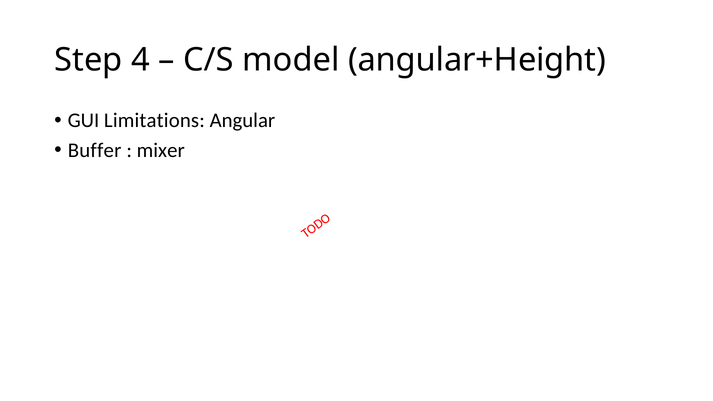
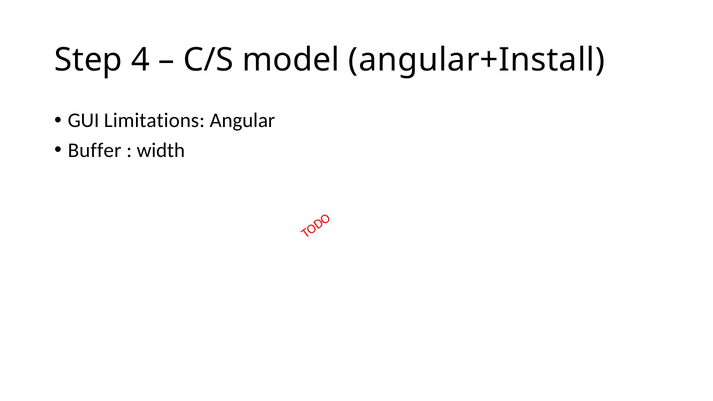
angular+Height: angular+Height -> angular+Install
mixer: mixer -> width
